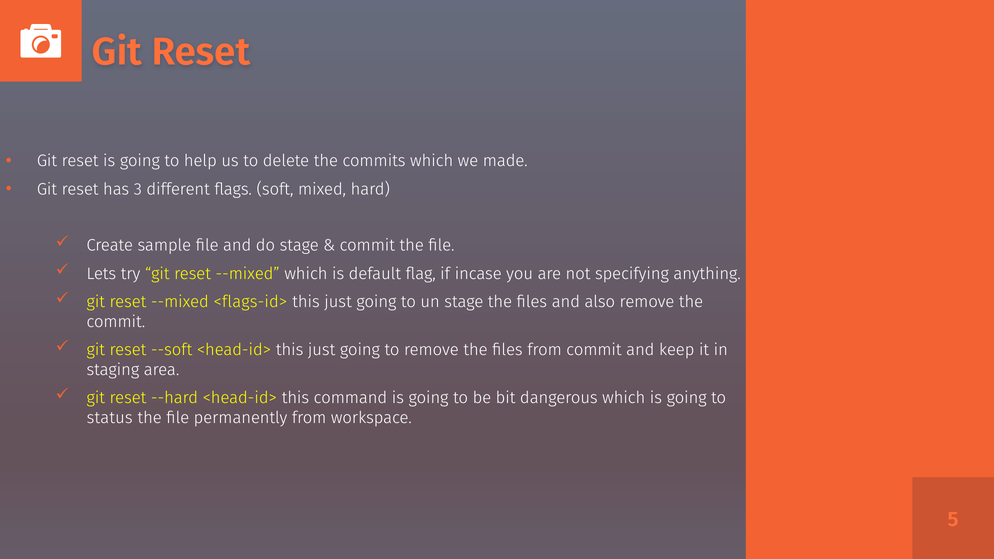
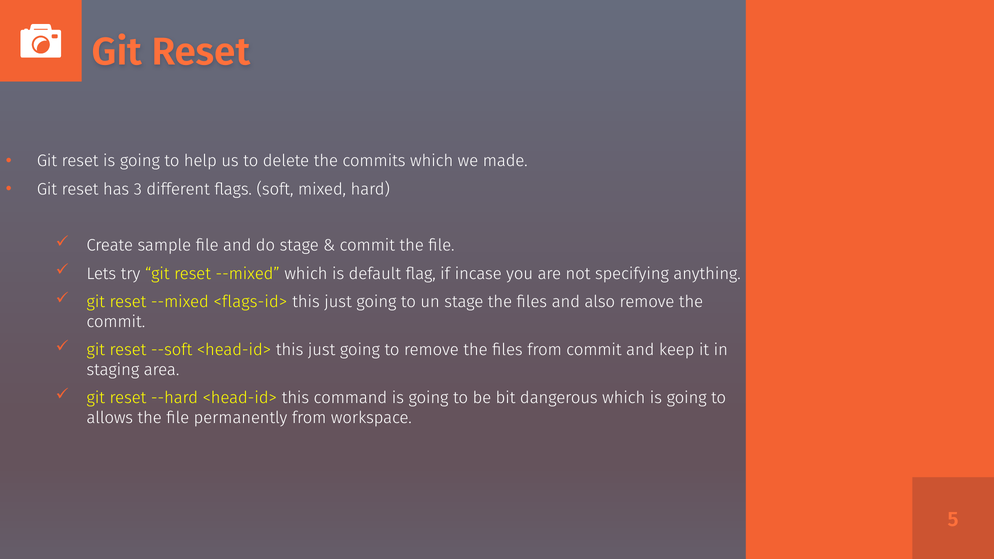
status: status -> allows
